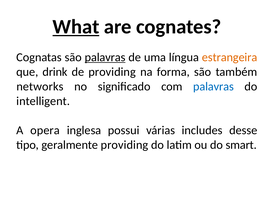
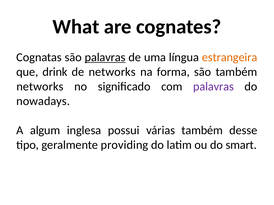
What underline: present -> none
de providing: providing -> networks
palavras at (214, 87) colour: blue -> purple
intelligent: intelligent -> nowadays
opera: opera -> algum
várias includes: includes -> também
